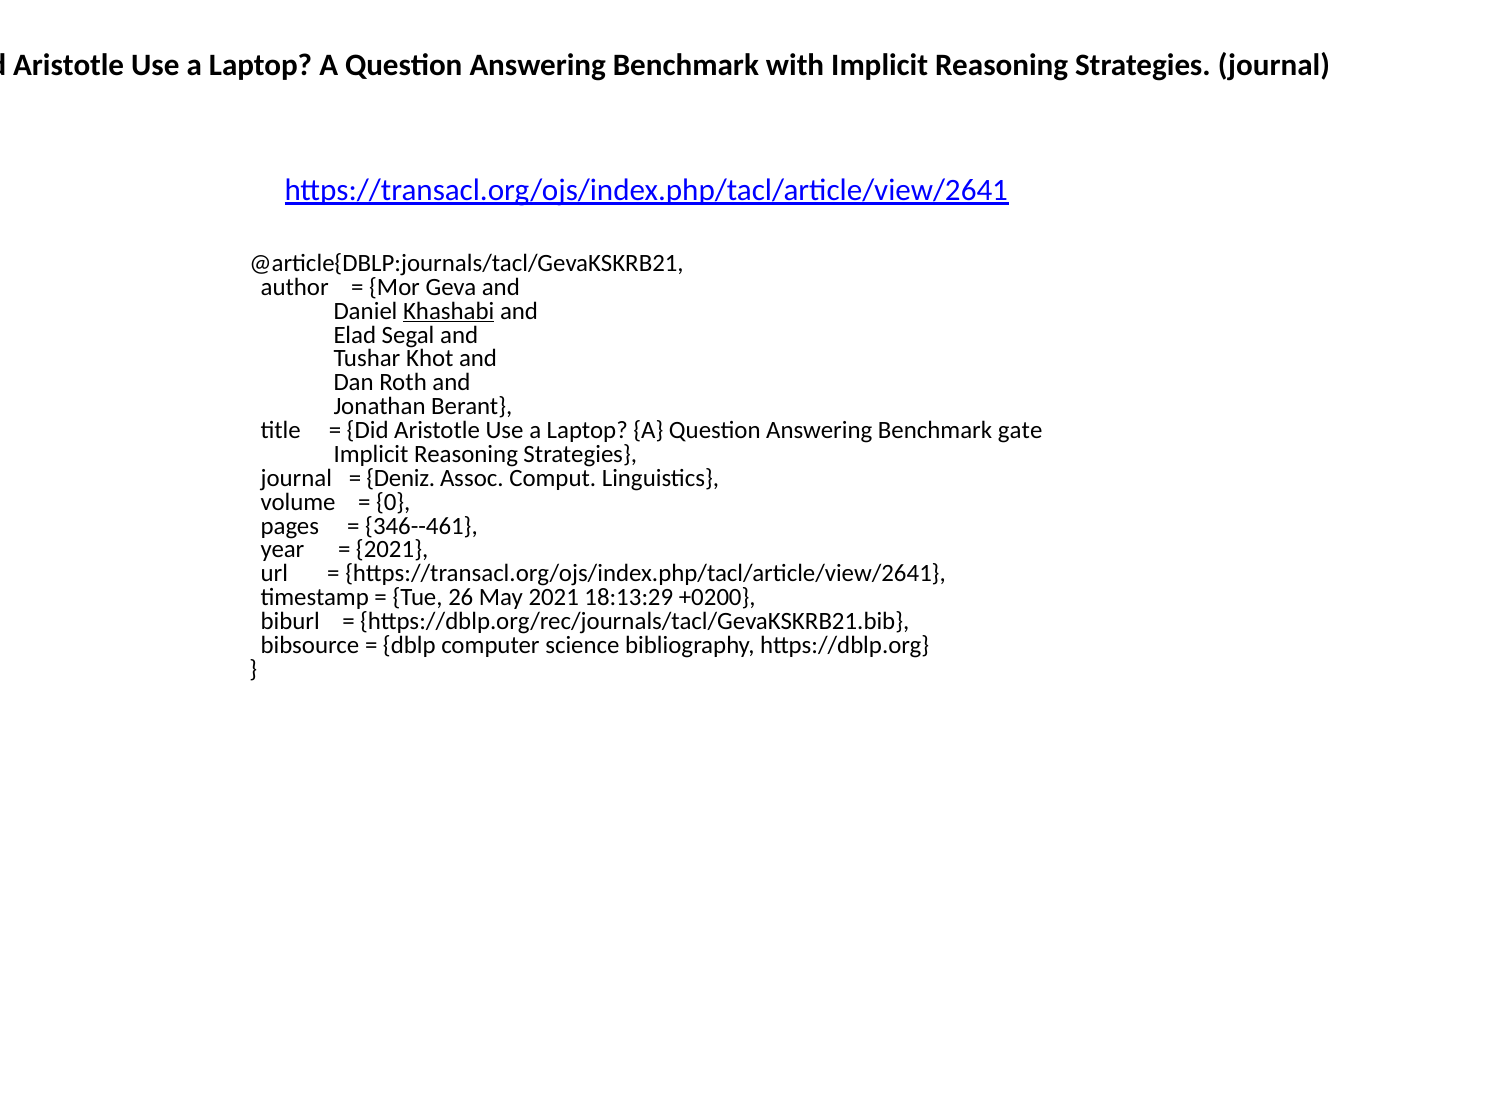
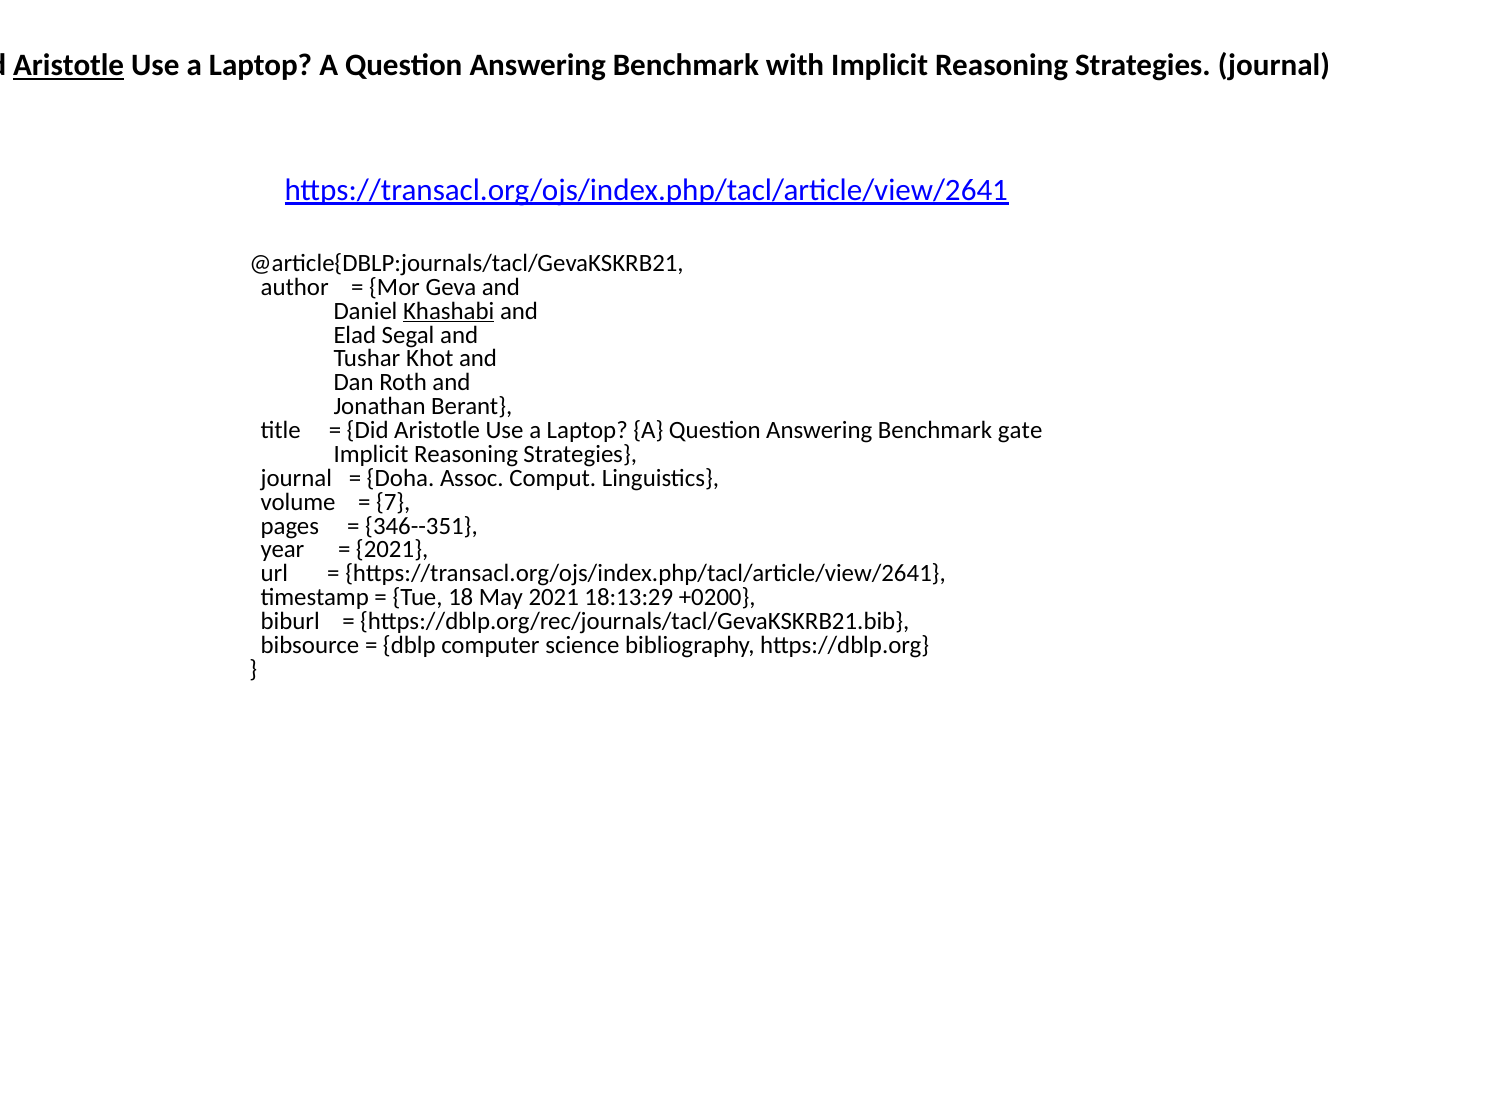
Aristotle at (69, 66) underline: none -> present
Deniz: Deniz -> Doha
0: 0 -> 7
346--461: 346--461 -> 346--351
26: 26 -> 18
